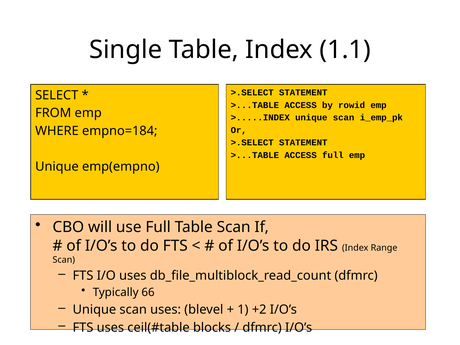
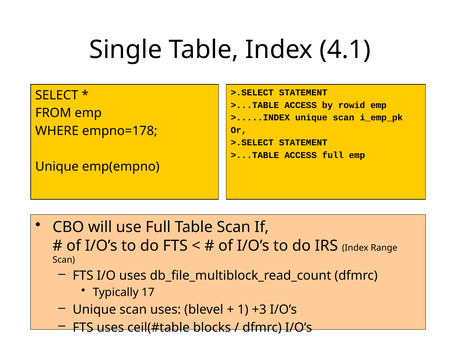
1.1: 1.1 -> 4.1
empno=184: empno=184 -> empno=178
66: 66 -> 17
+2: +2 -> +3
